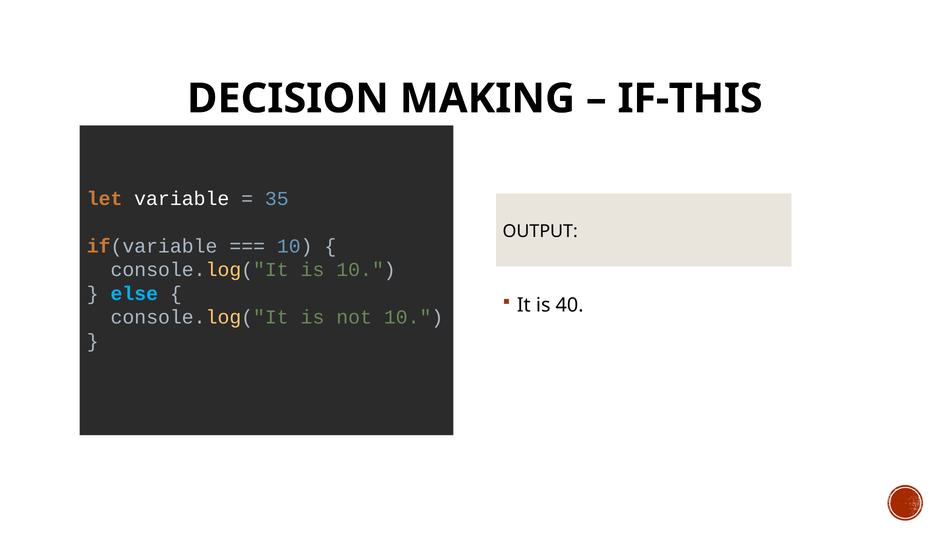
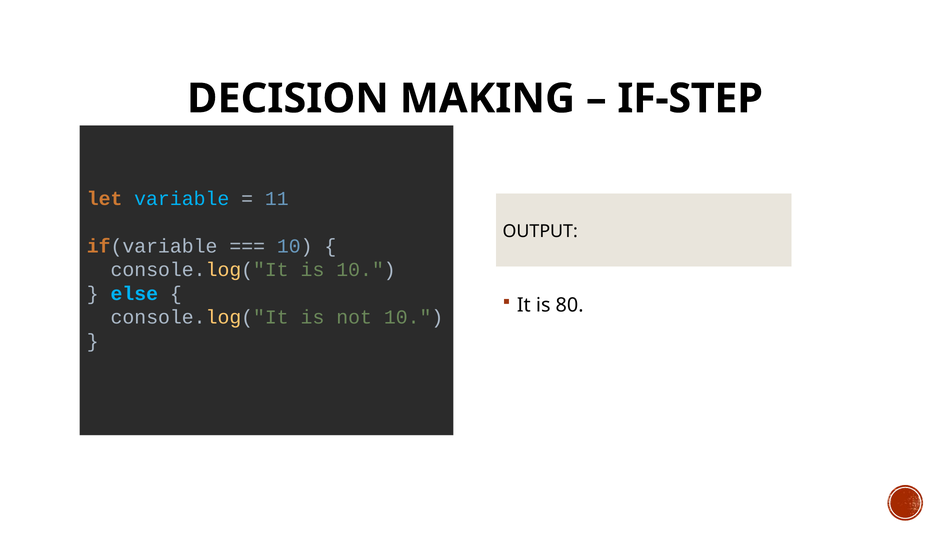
IF-THIS: IF-THIS -> IF-STEP
variable colour: white -> light blue
35: 35 -> 11
40: 40 -> 80
